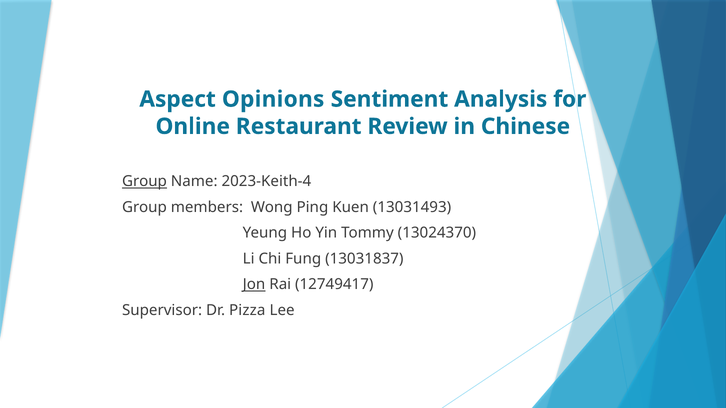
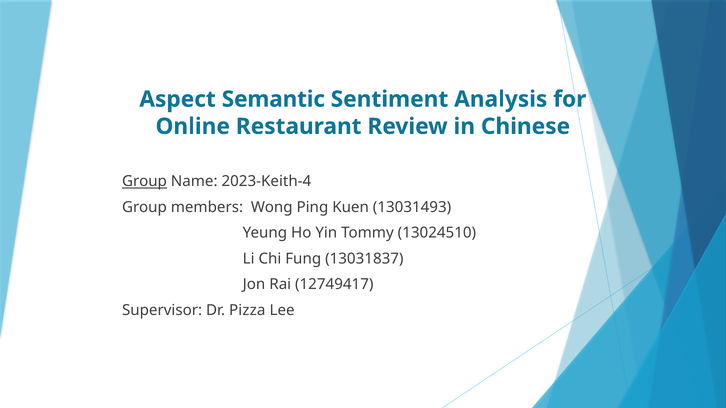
Opinions: Opinions -> Semantic
13024370: 13024370 -> 13024510
Jon underline: present -> none
